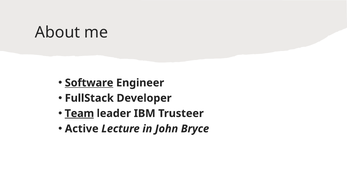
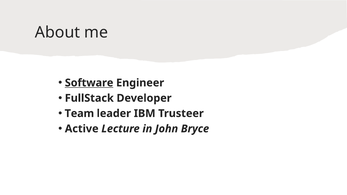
Team underline: present -> none
